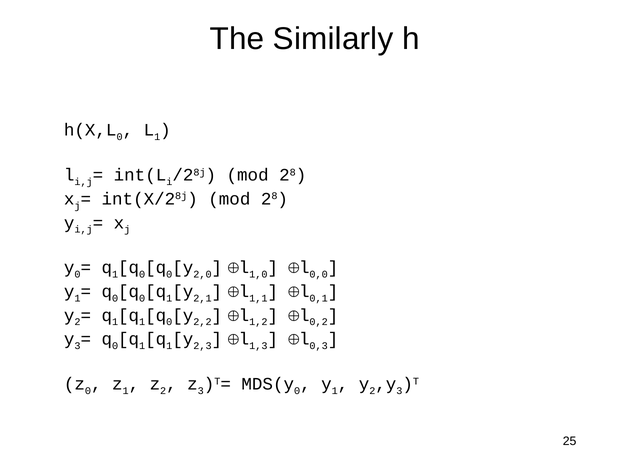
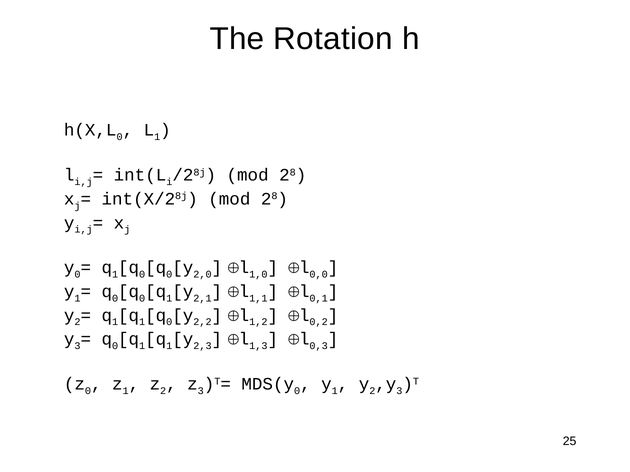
Similarly: Similarly -> Rotation
